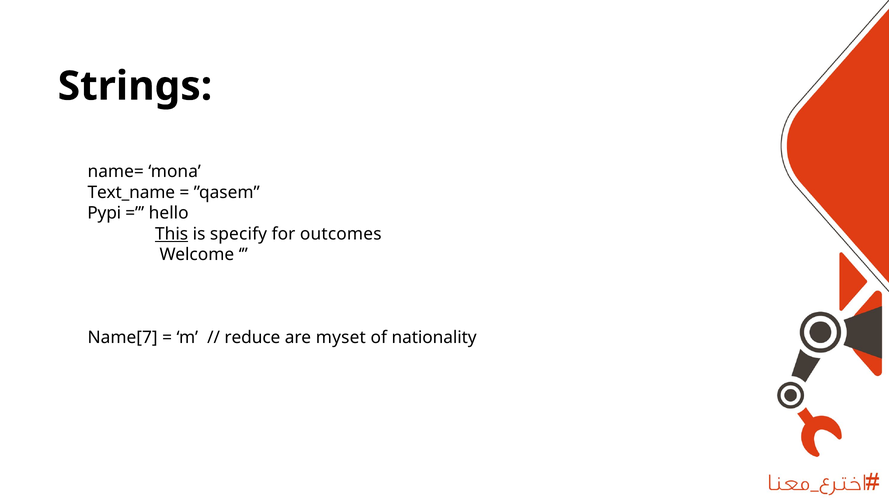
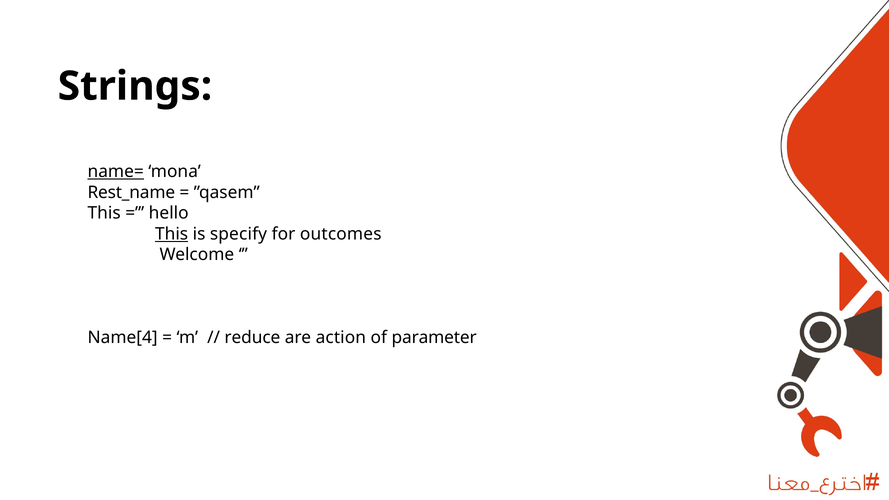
name= underline: none -> present
Text_name: Text_name -> Rest_name
Pypi at (104, 213): Pypi -> This
Name[7: Name[7 -> Name[4
myset: myset -> action
nationality: nationality -> parameter
